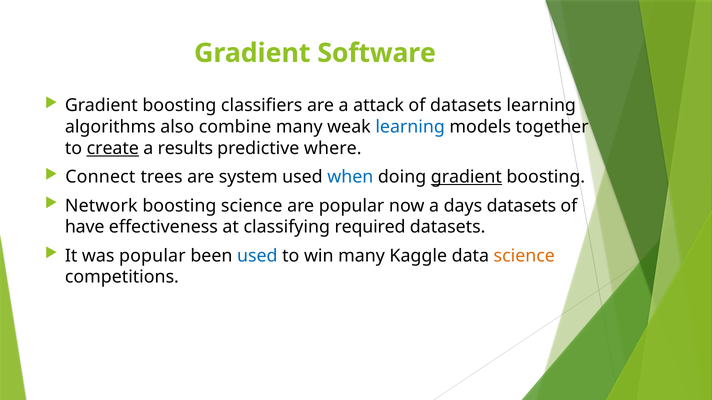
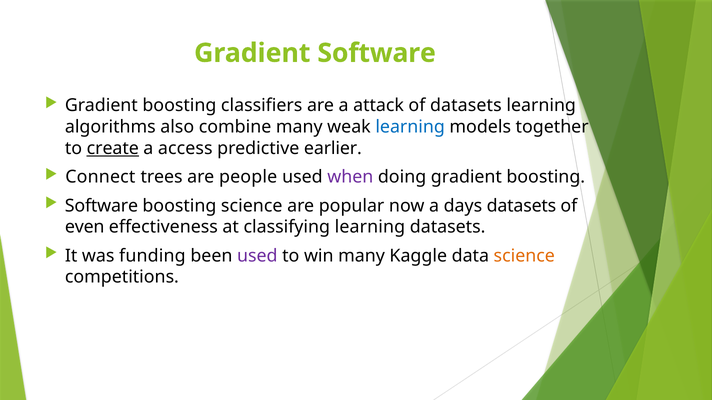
results: results -> access
where: where -> earlier
system: system -> people
when colour: blue -> purple
gradient at (466, 177) underline: present -> none
Network at (101, 206): Network -> Software
have: have -> even
classifying required: required -> learning
was popular: popular -> funding
used at (257, 256) colour: blue -> purple
